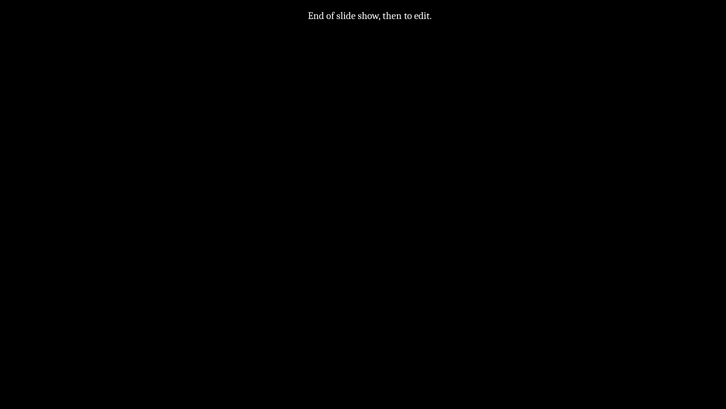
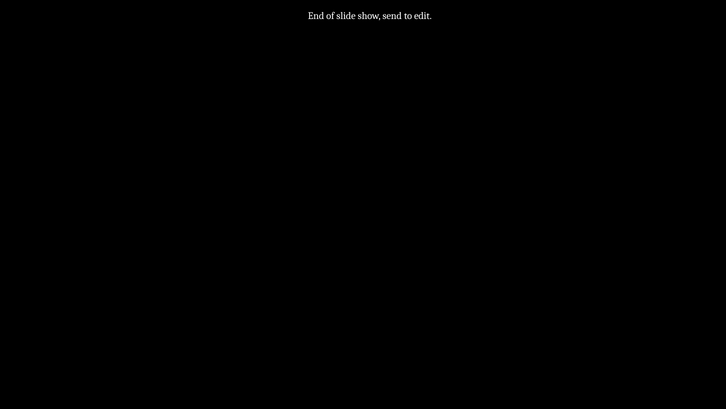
then: then -> send
